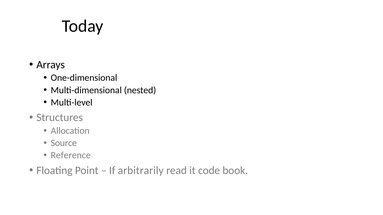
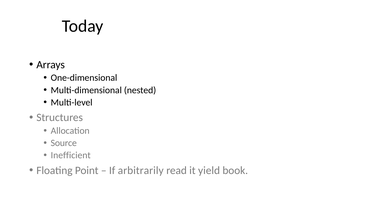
Reference: Reference -> Inefficient
code: code -> yield
